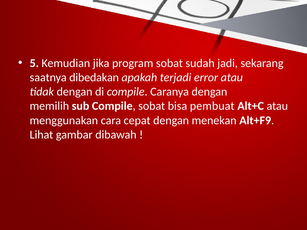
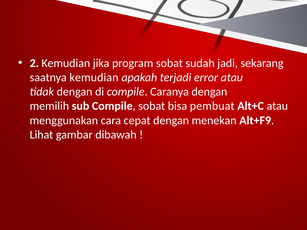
5: 5 -> 2
saatnya dibedakan: dibedakan -> kemudian
